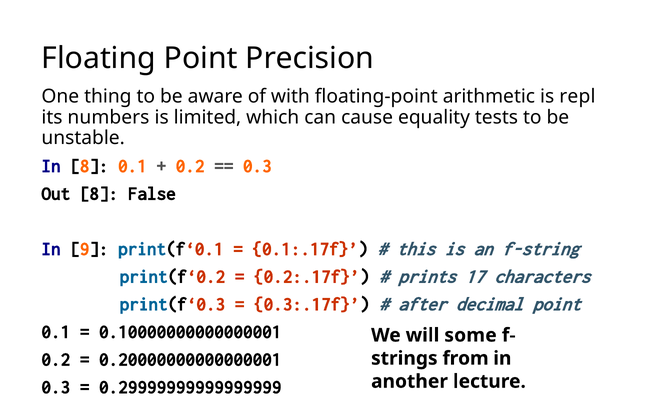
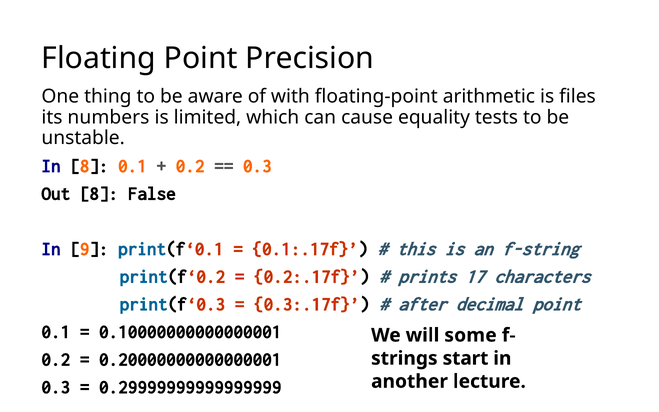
repl: repl -> files
from: from -> start
